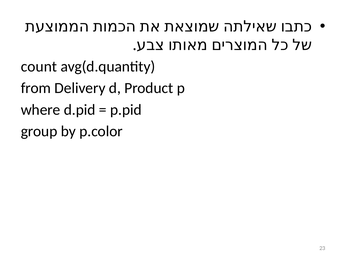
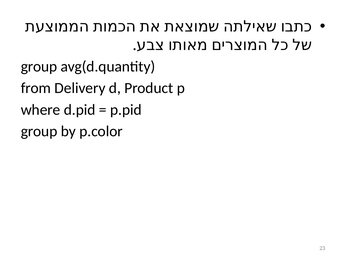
count at (39, 66): count -> group
